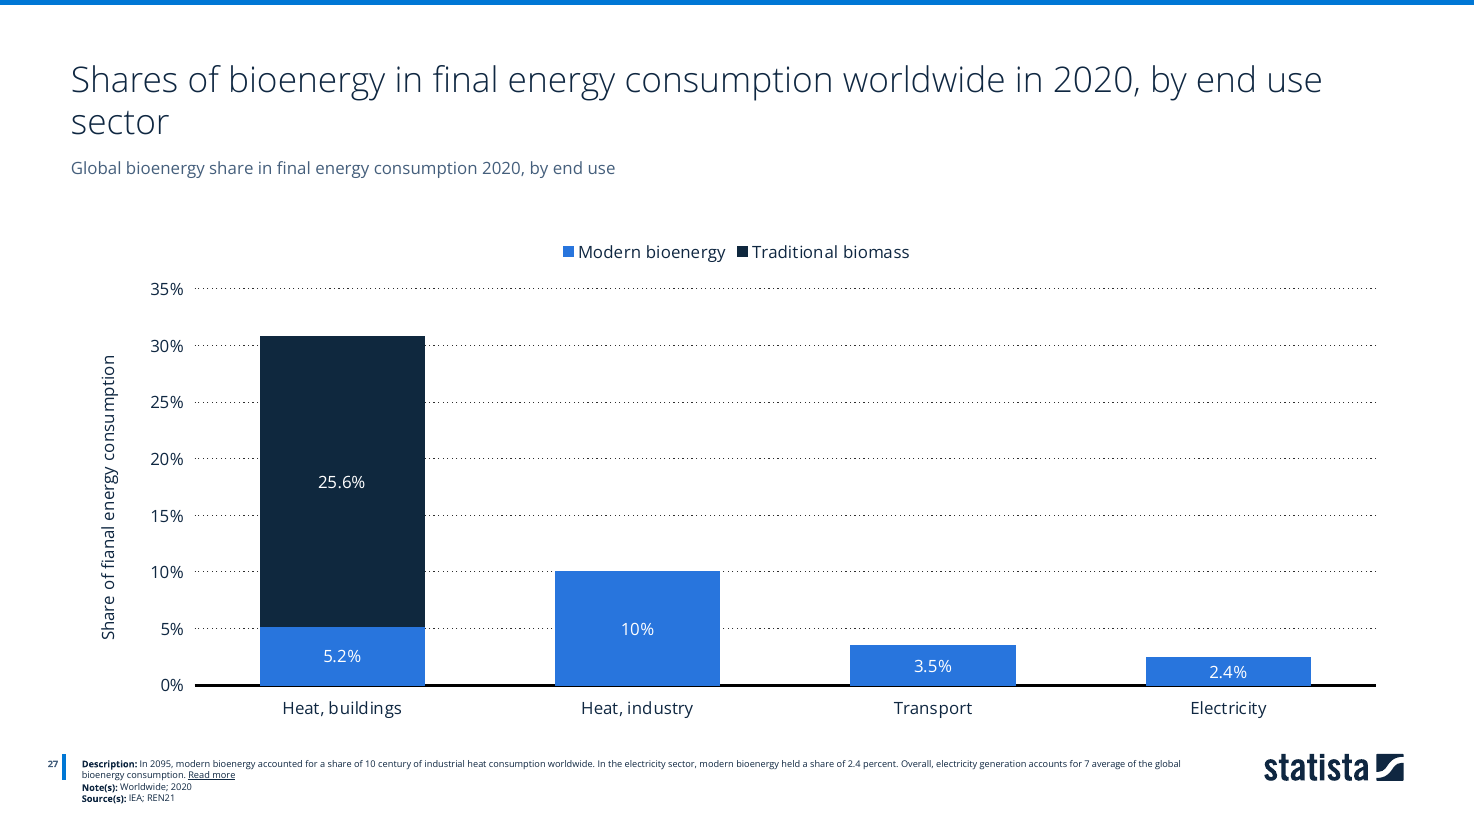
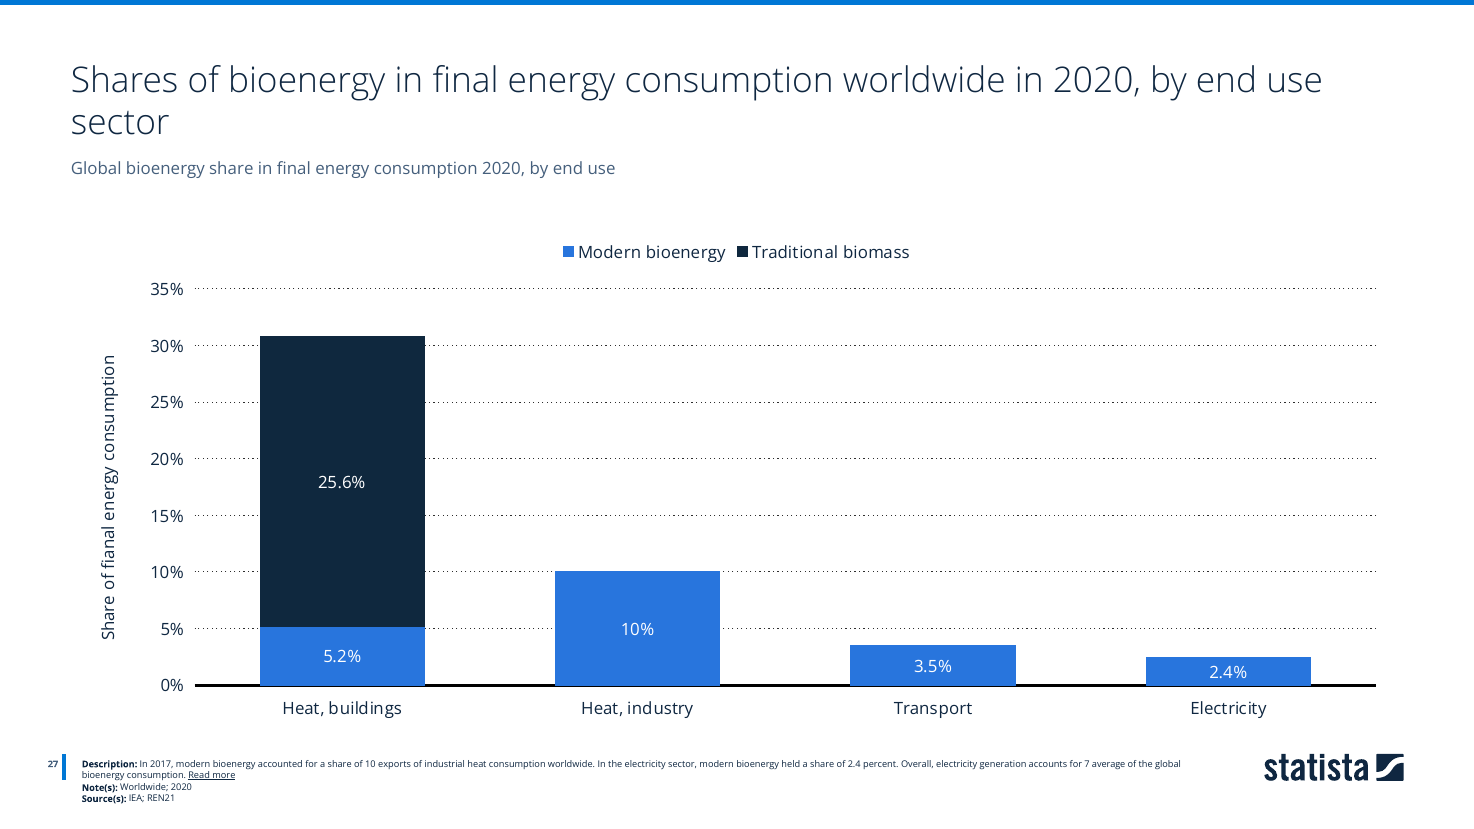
2095: 2095 -> 2017
century: century -> exports
